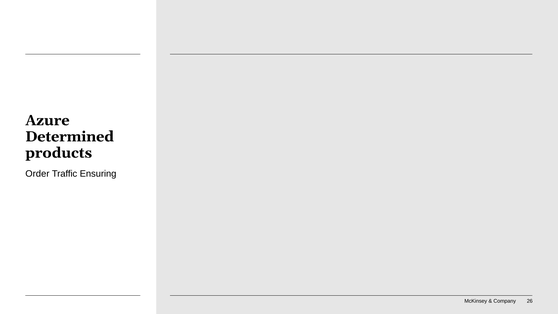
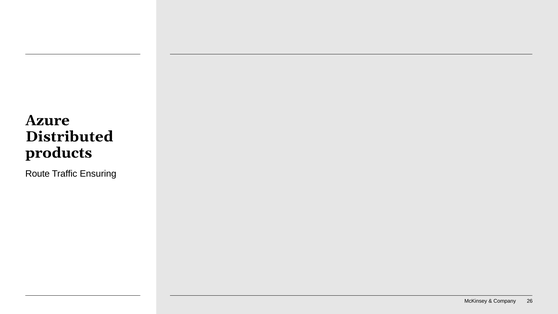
Determined: Determined -> Distributed
Order: Order -> Route
